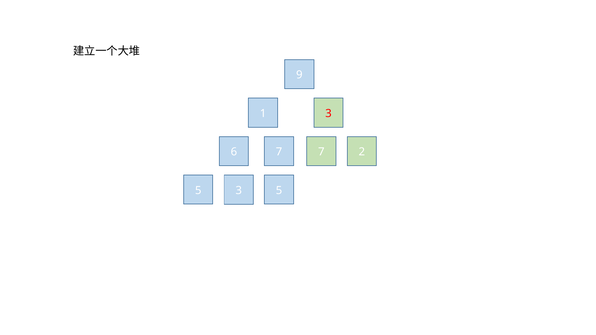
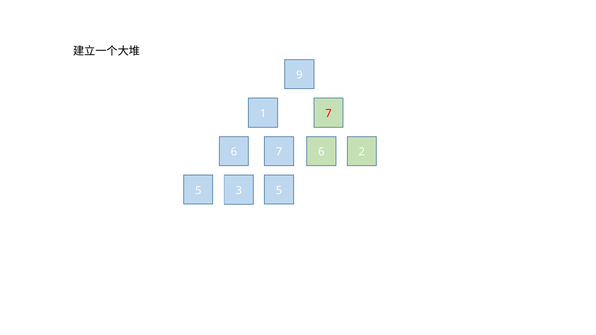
1 3: 3 -> 7
7 7: 7 -> 6
